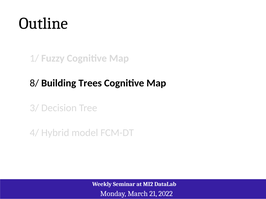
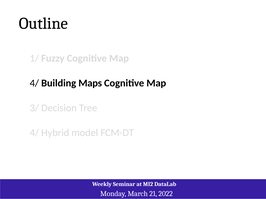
8/ at (34, 83): 8/ -> 4/
Trees: Trees -> Maps
